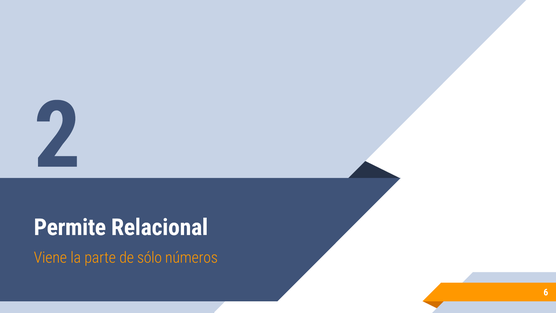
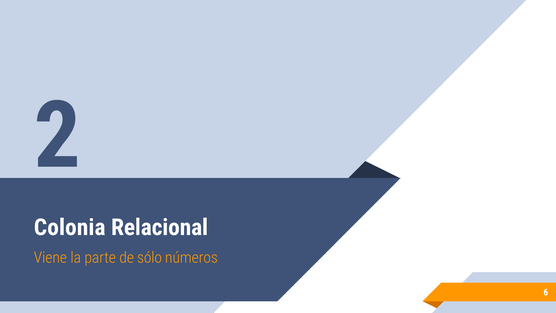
Permite: Permite -> Colonia
